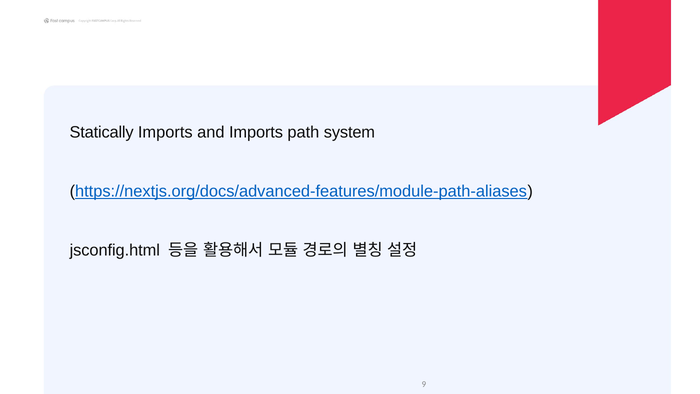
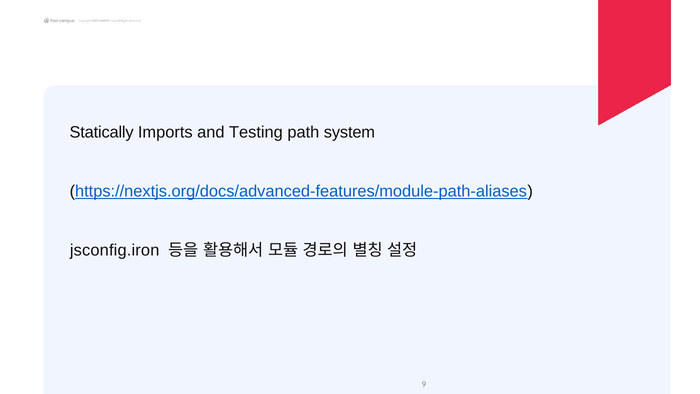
and Imports: Imports -> Testing
jsconfig.html: jsconfig.html -> jsconfig.iron
